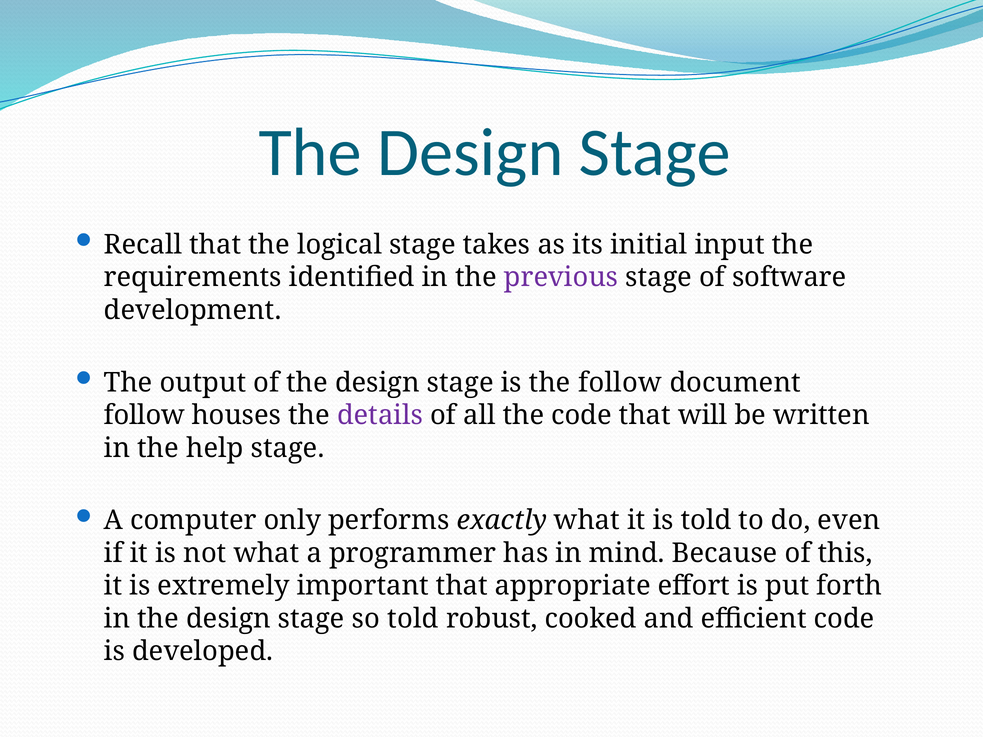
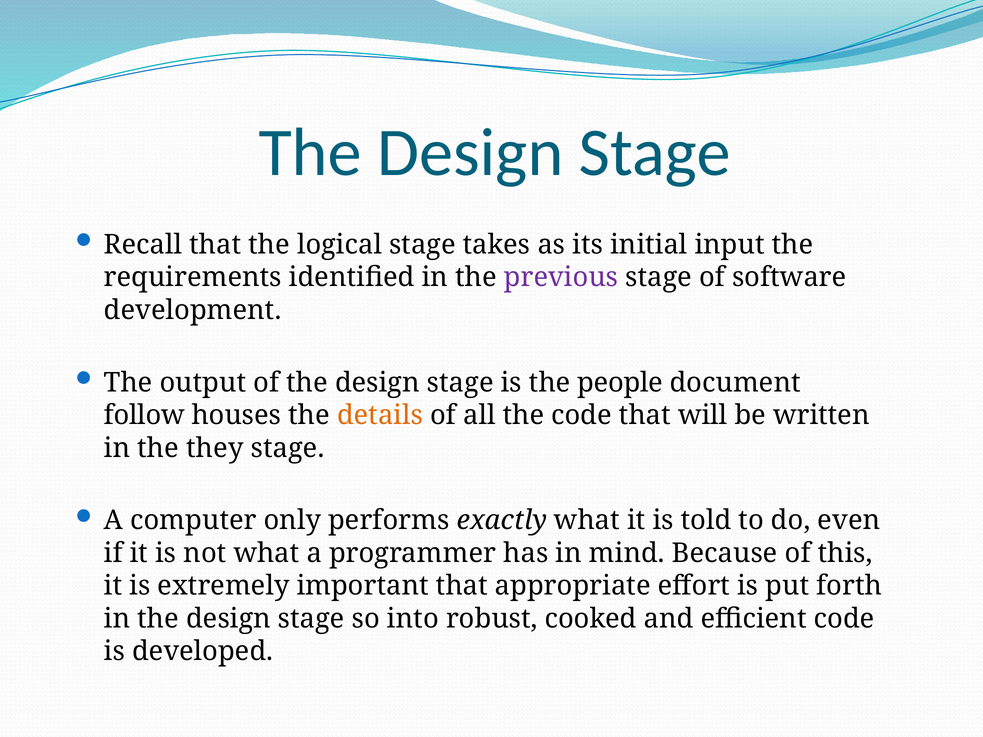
the follow: follow -> people
details colour: purple -> orange
help: help -> they
so told: told -> into
